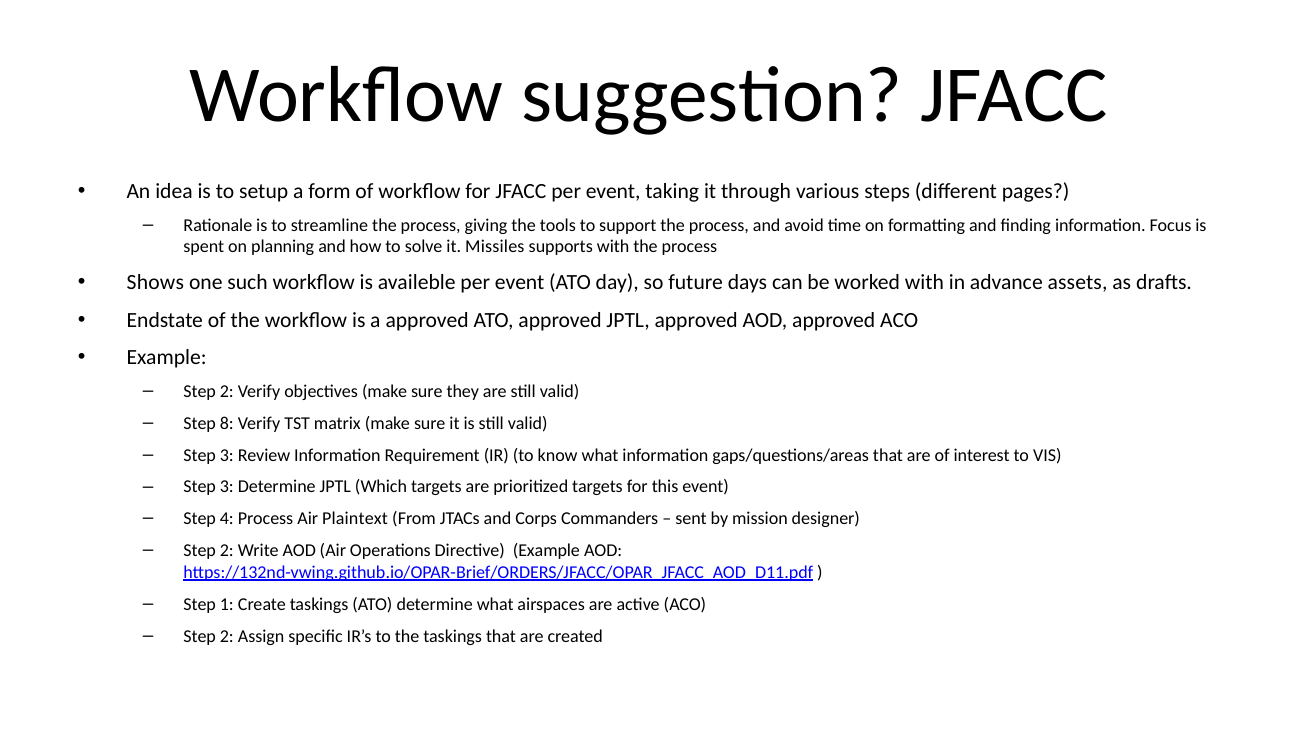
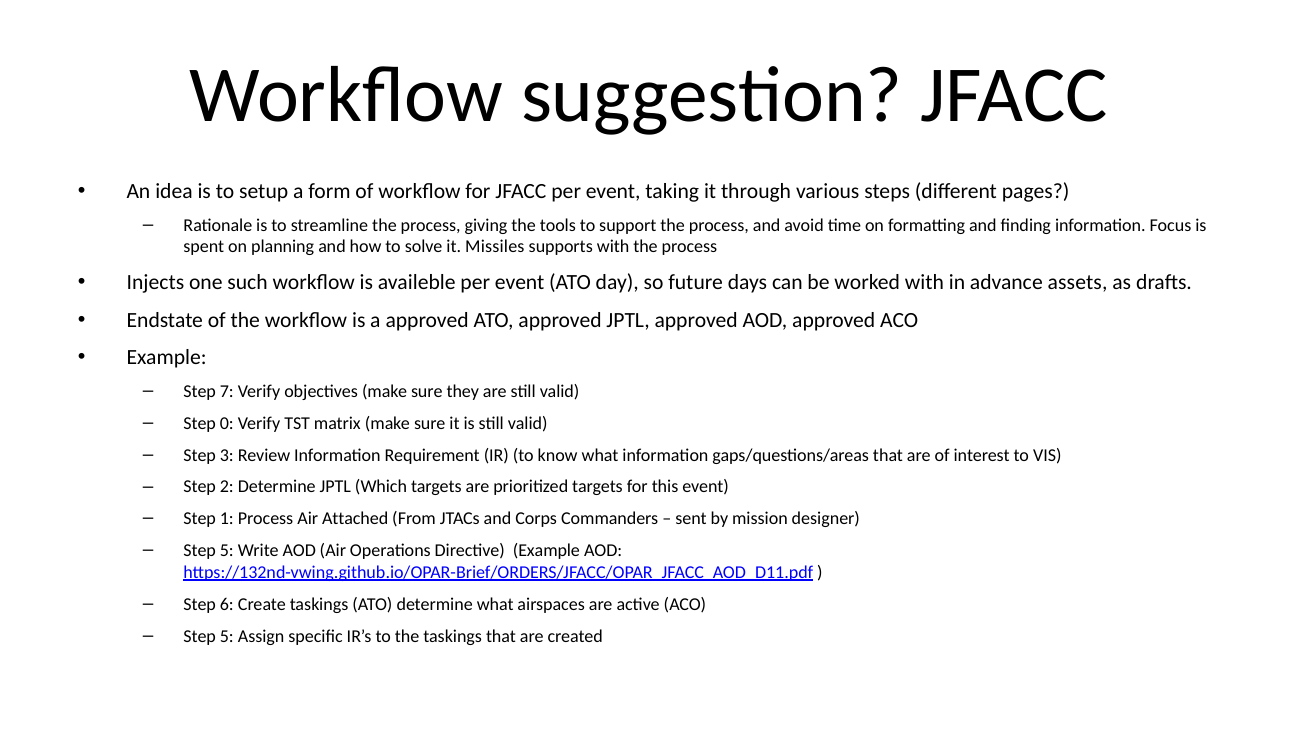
Shows: Shows -> Injects
2 at (227, 391): 2 -> 7
8: 8 -> 0
3 at (227, 487): 3 -> 2
4: 4 -> 1
Plaintext: Plaintext -> Attached
2 at (227, 550): 2 -> 5
1: 1 -> 6
2 at (227, 636): 2 -> 5
